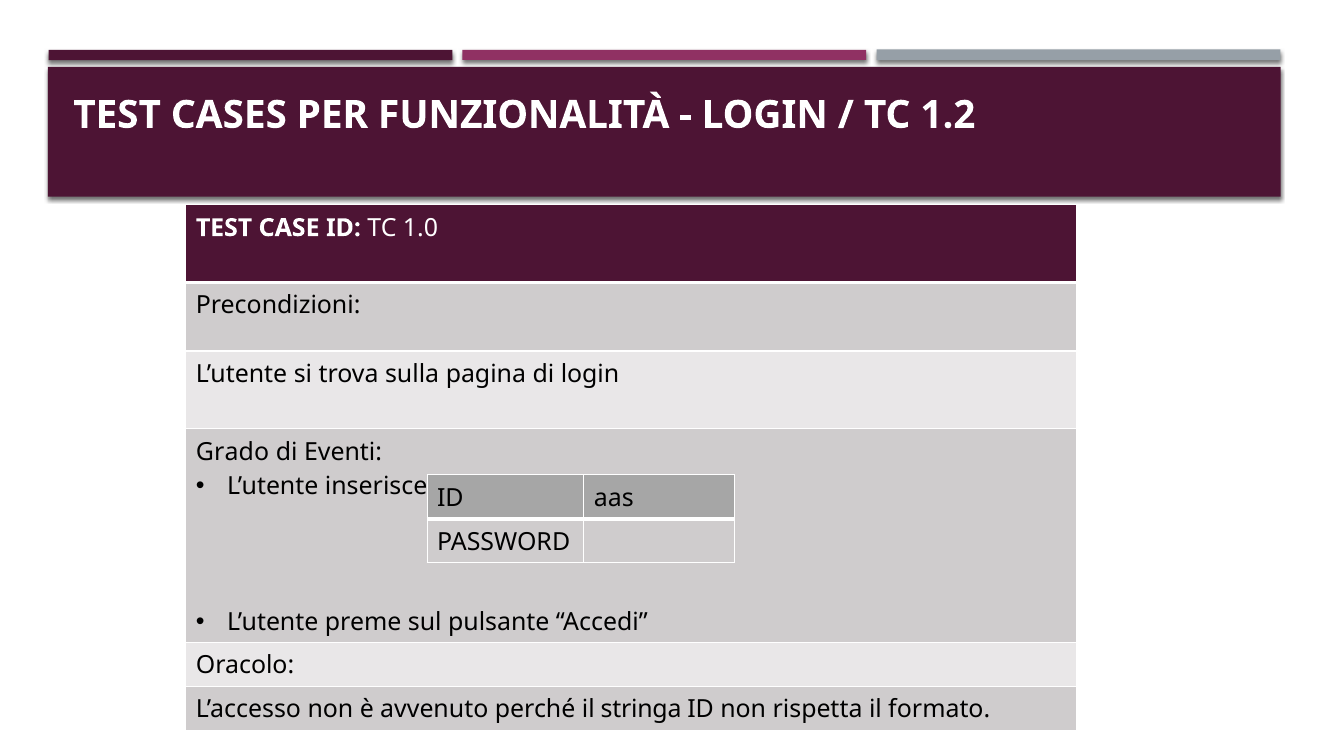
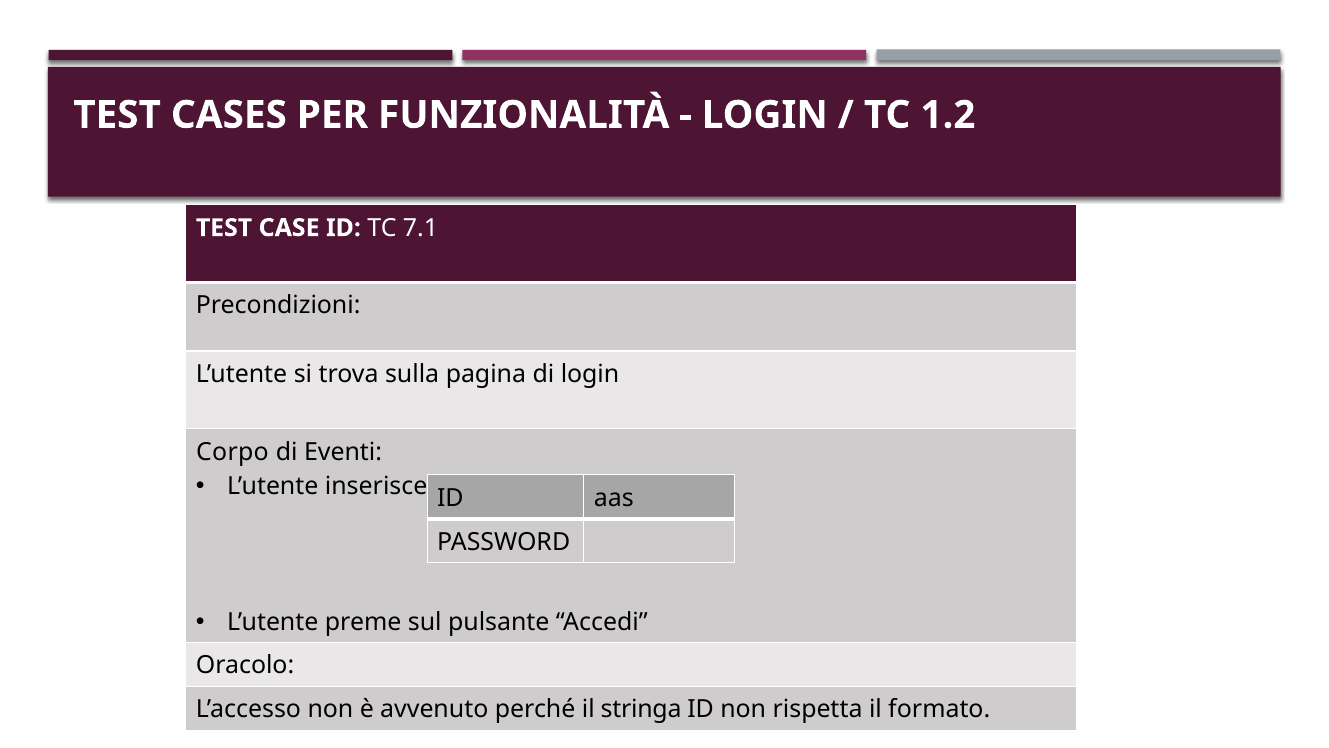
1.0: 1.0 -> 7.1
Grado: Grado -> Corpo
